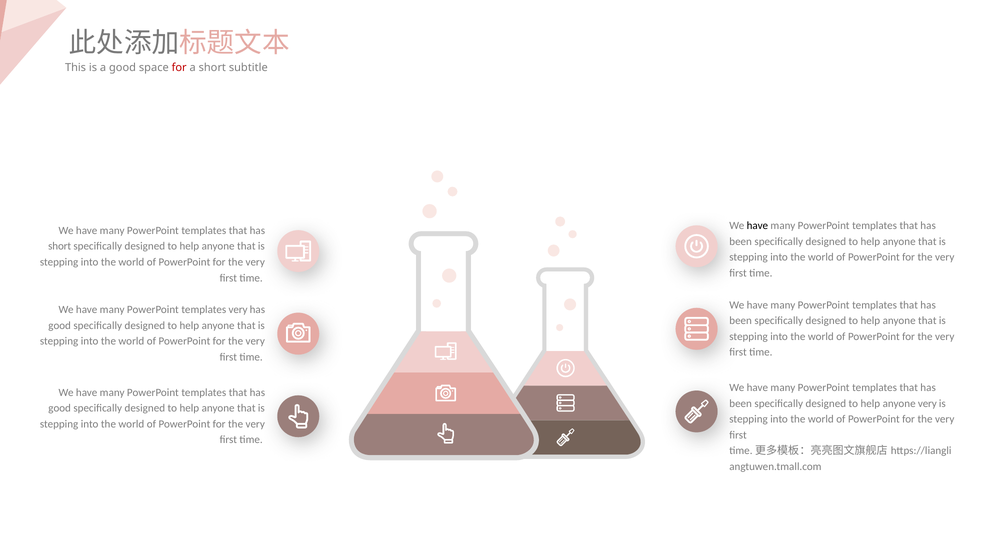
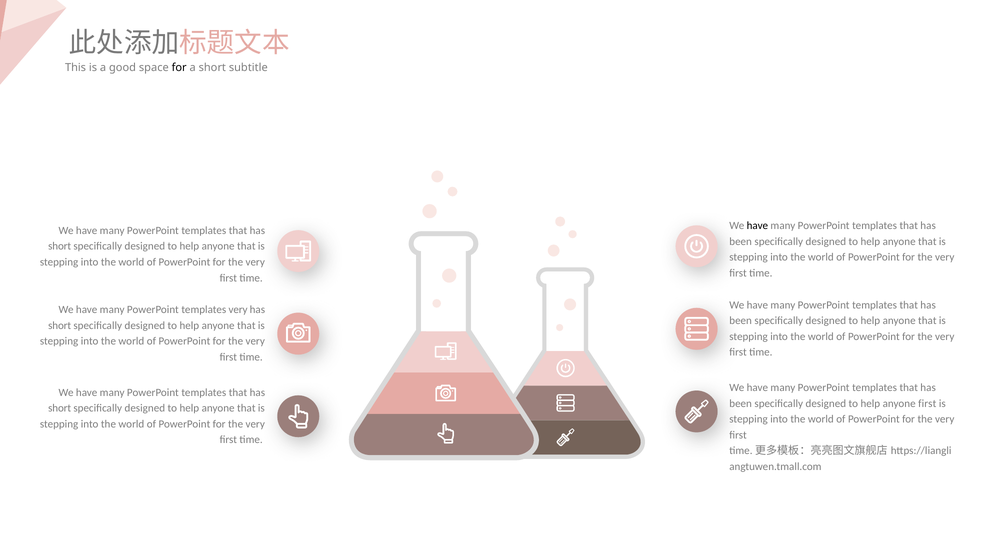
for at (179, 67) colour: red -> black
good at (60, 326): good -> short
anyone very: very -> first
good at (60, 408): good -> short
